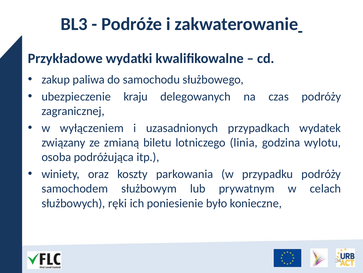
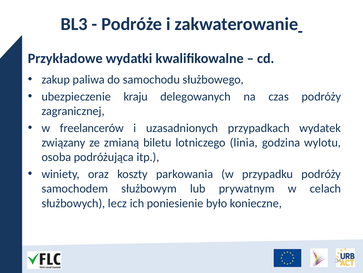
wyłączeniem: wyłączeniem -> freelancerów
ręki: ręki -> lecz
